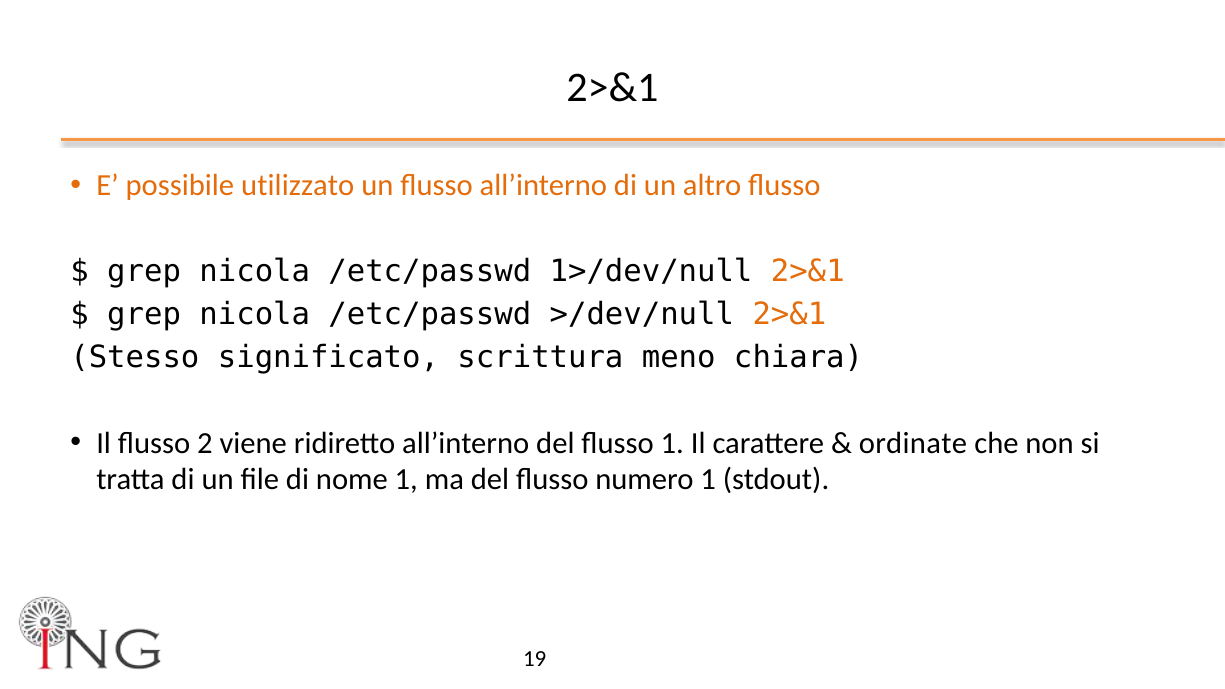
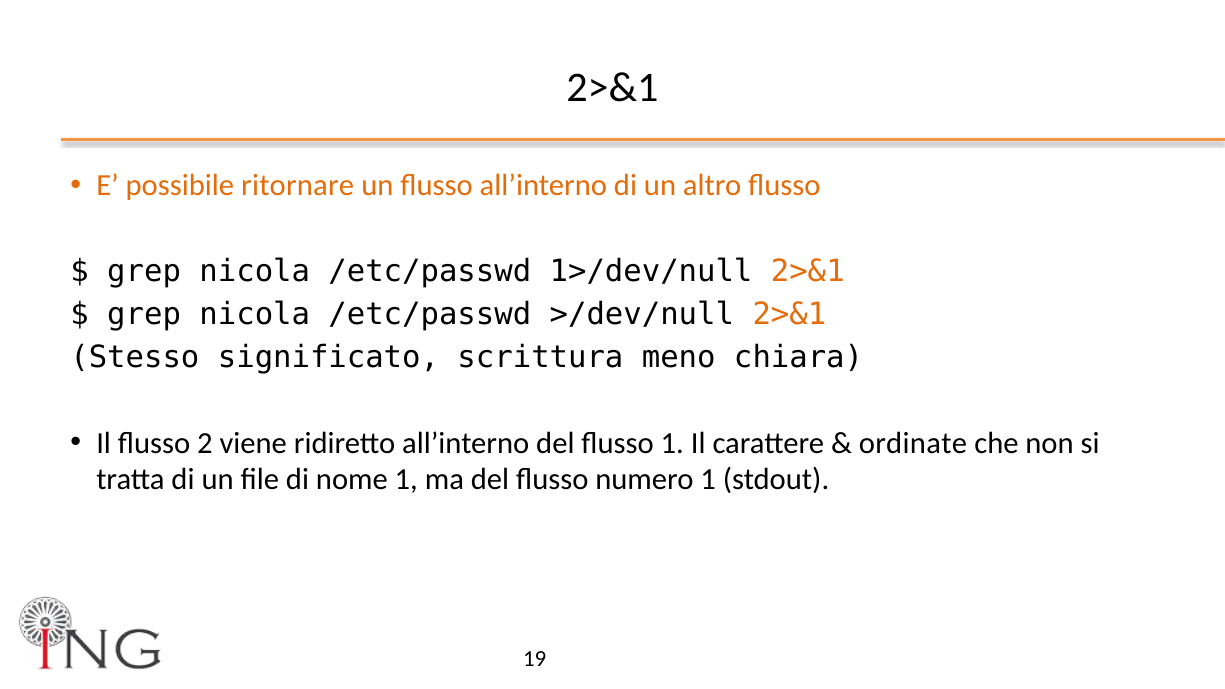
utilizzato: utilizzato -> ritornare
